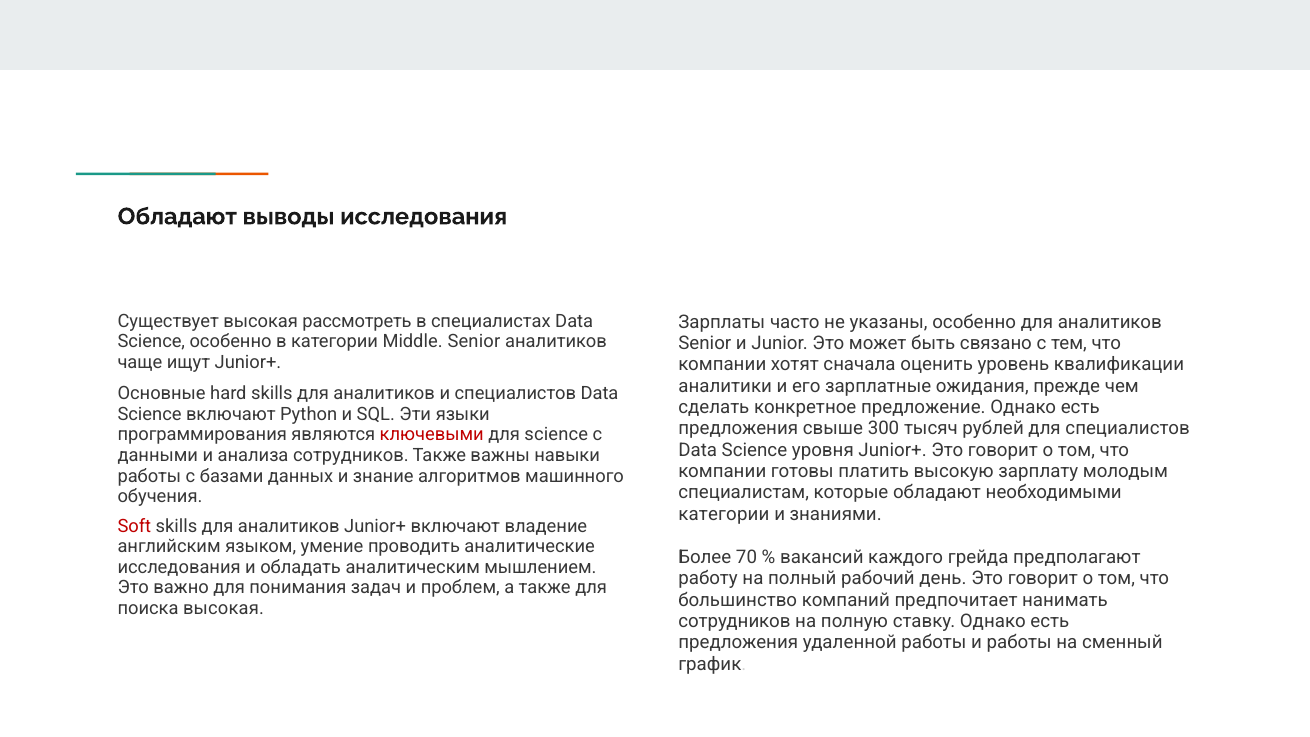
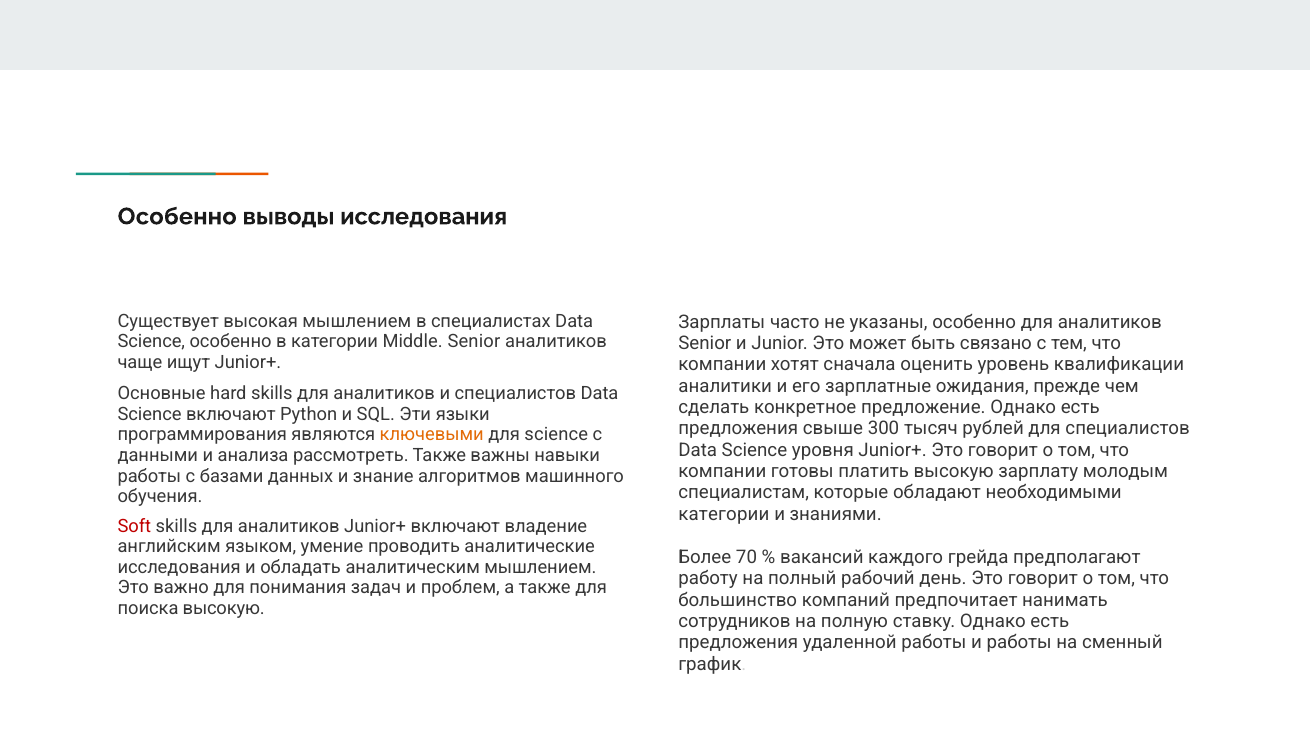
Обладают at (177, 216): Обладают -> Особенно
высокая рассмотреть: рассмотреть -> мышлением
ключевыми colour: red -> orange
анализа сотрудников: сотрудников -> рассмотреть
поиска высокая: высокая -> высокую
